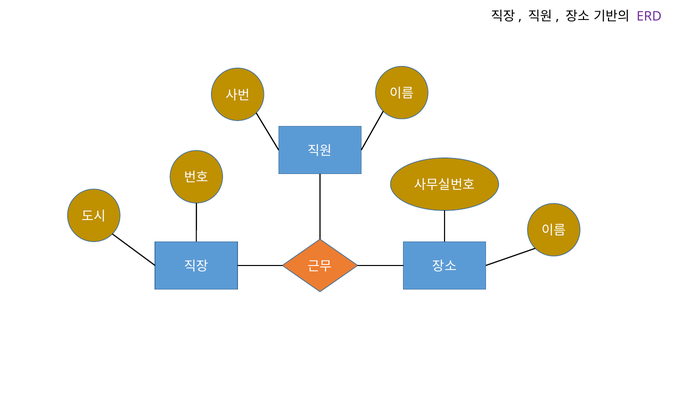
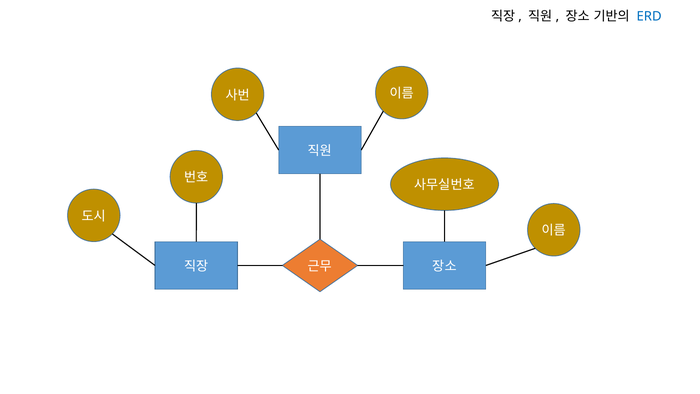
ERD colour: purple -> blue
